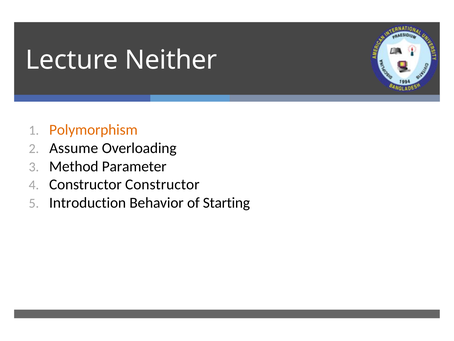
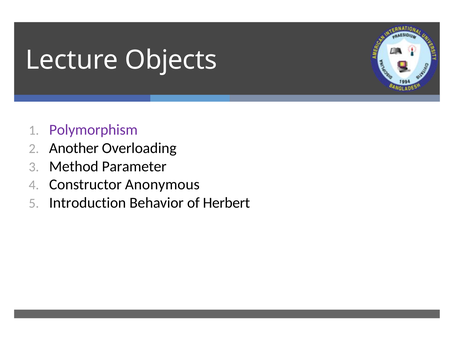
Neither: Neither -> Objects
Polymorphism colour: orange -> purple
Assume: Assume -> Another
Constructor Constructor: Constructor -> Anonymous
Starting: Starting -> Herbert
